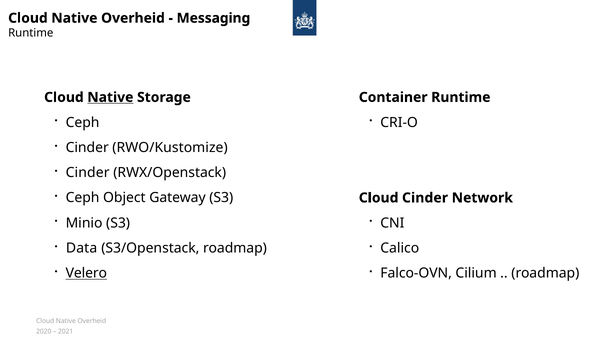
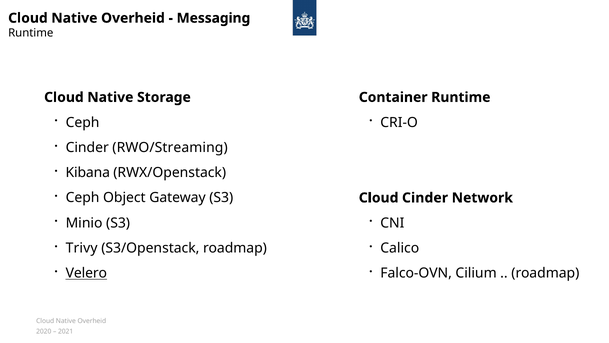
Native at (110, 97) underline: present -> none
RWO/Kustomize: RWO/Kustomize -> RWO/Streaming
Cinder at (88, 172): Cinder -> Kibana
Data: Data -> Trivy
